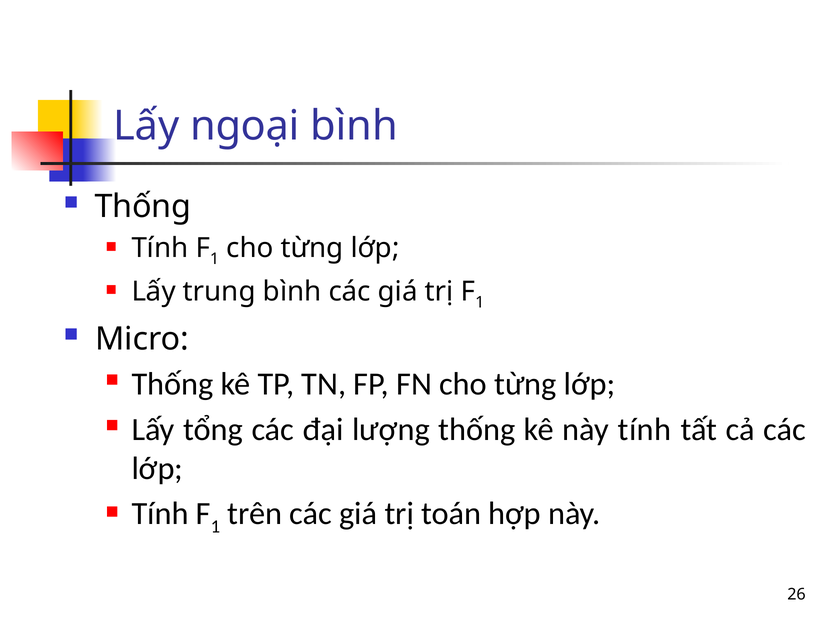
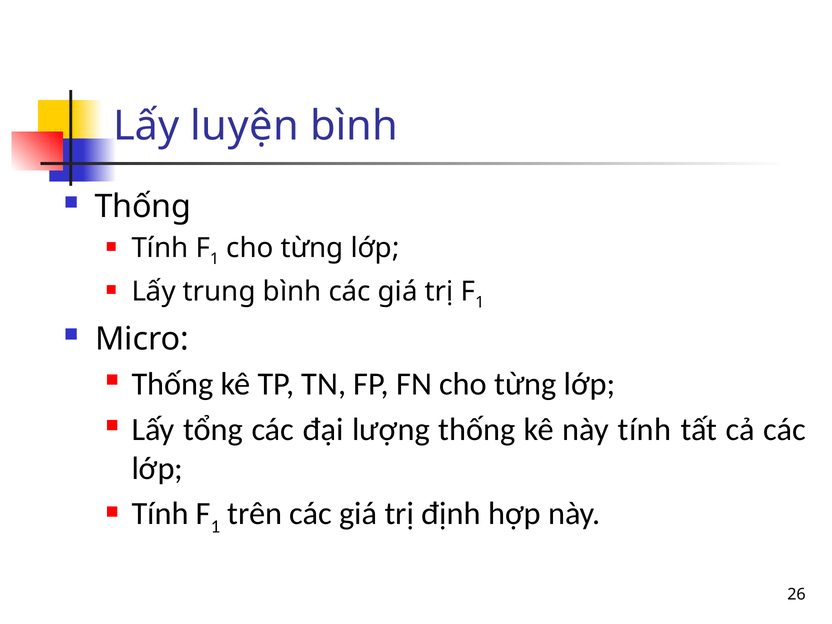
ngoại: ngoại -> luyện
toán: toán -> định
